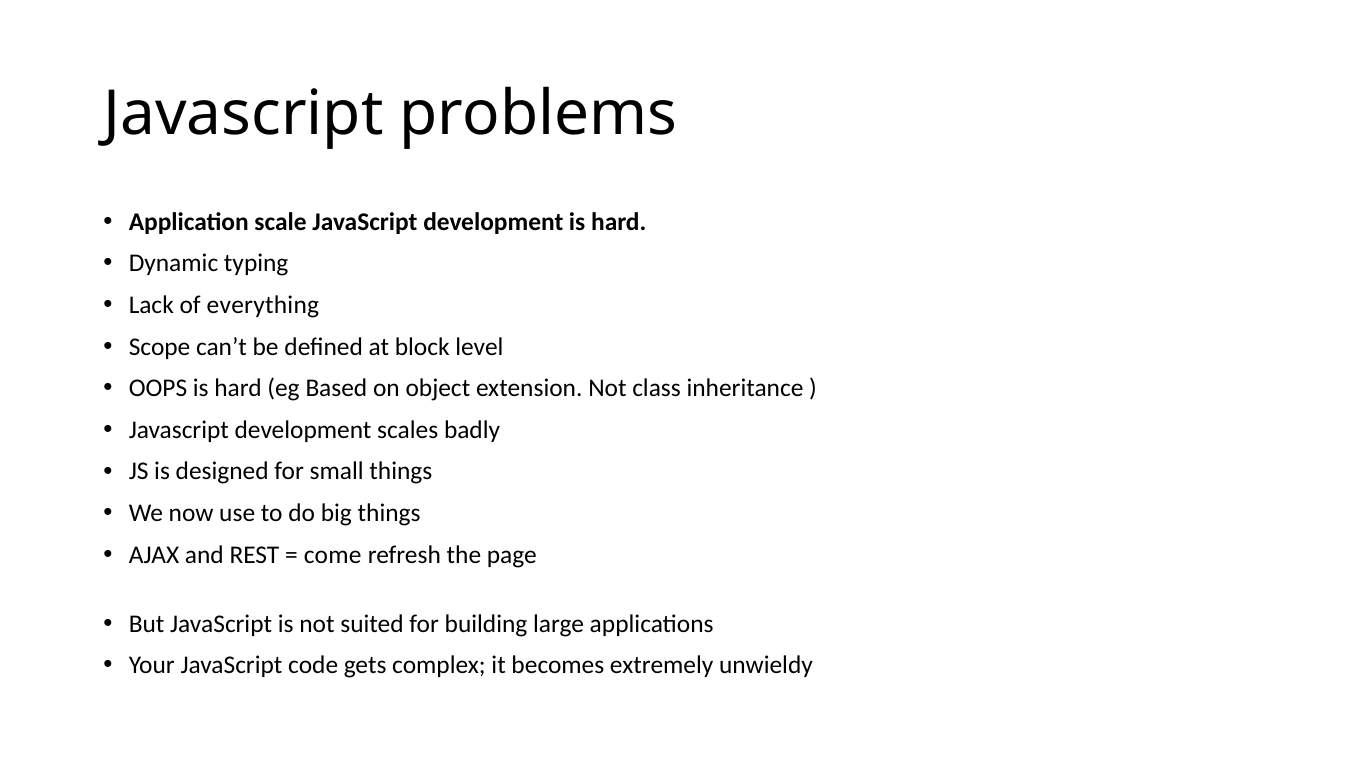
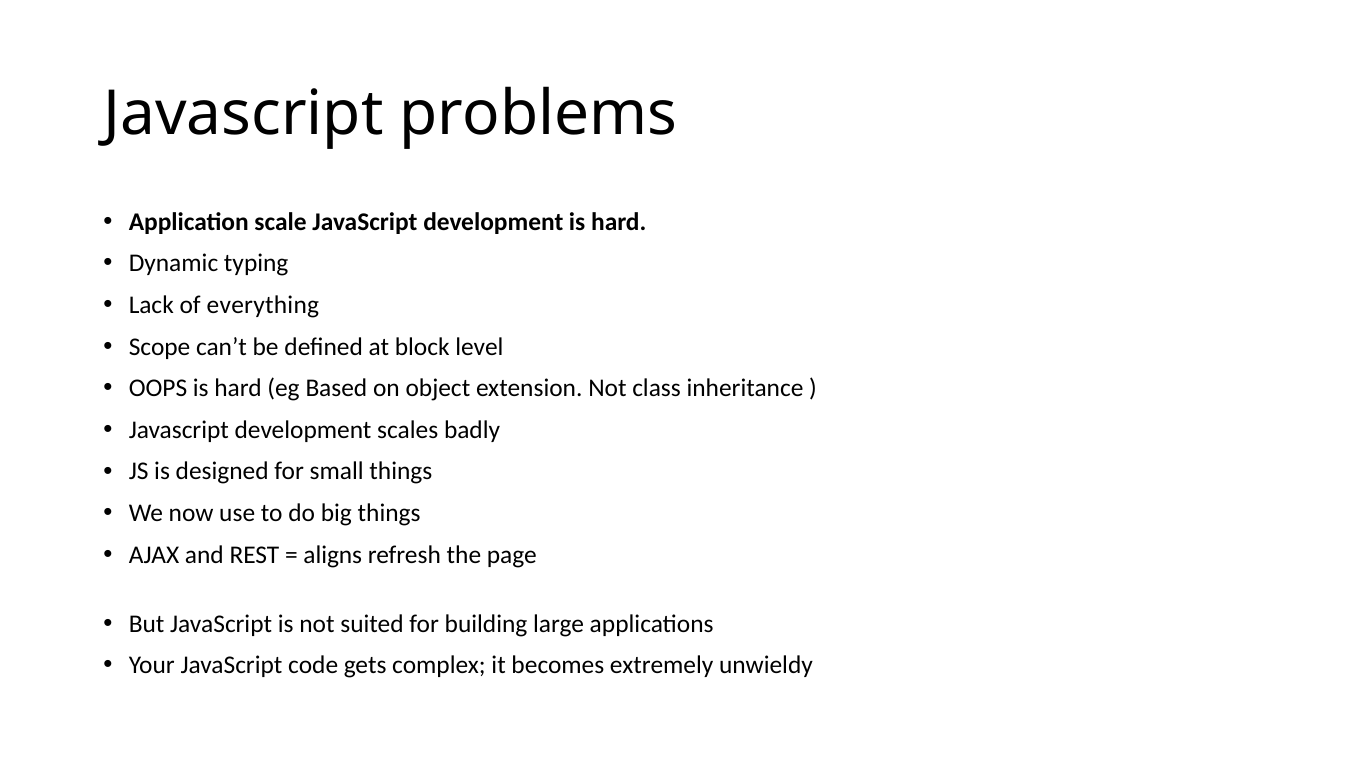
come: come -> aligns
